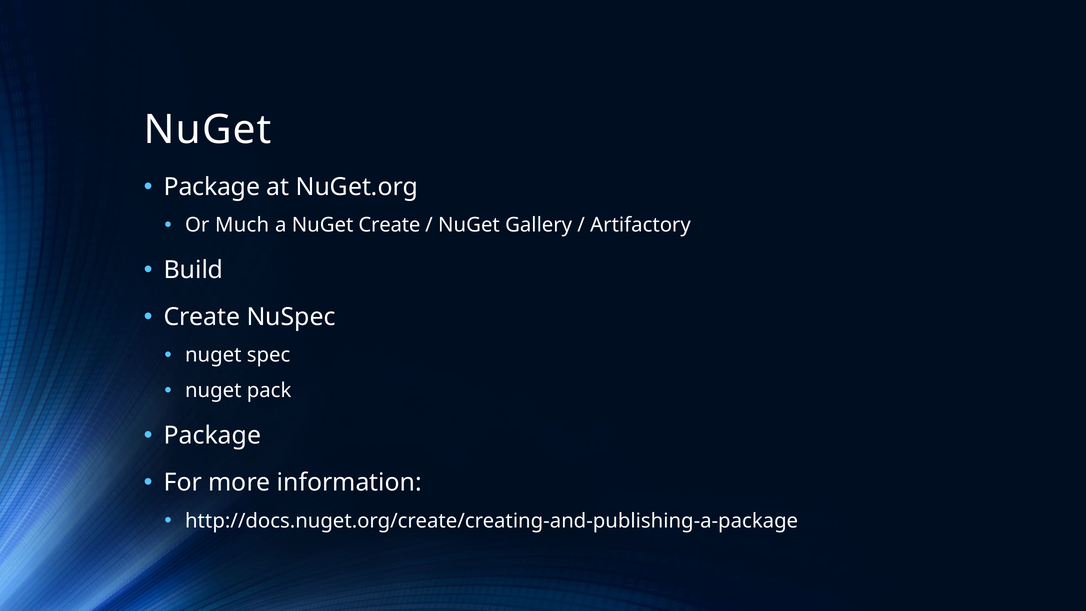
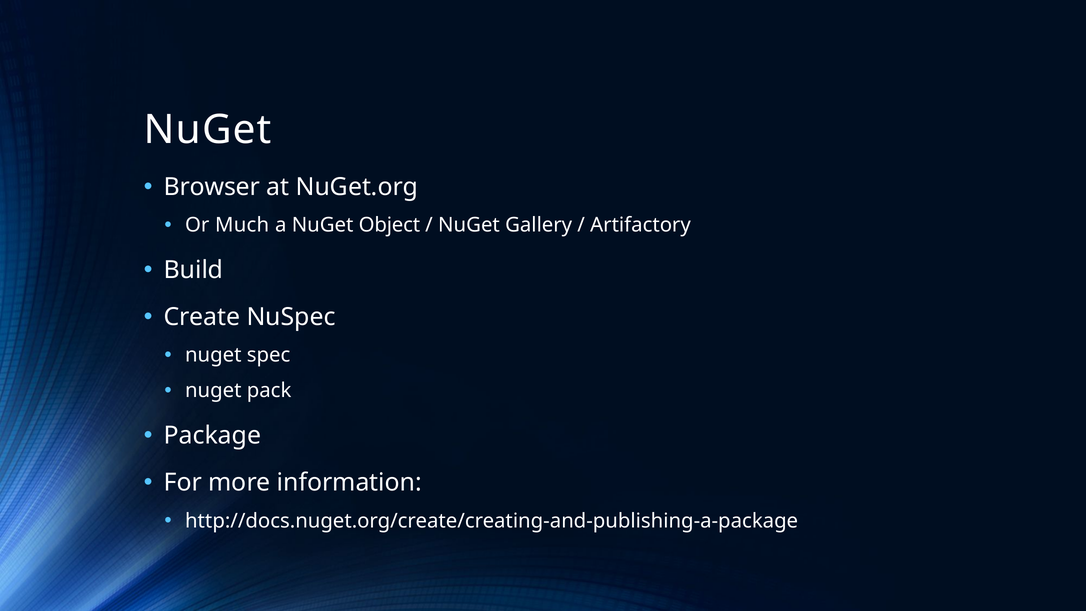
Package at (212, 187): Package -> Browser
NuGet Create: Create -> Object
